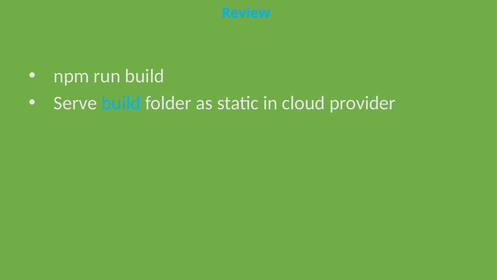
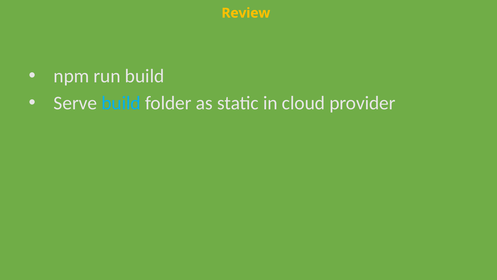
Review colour: light blue -> yellow
